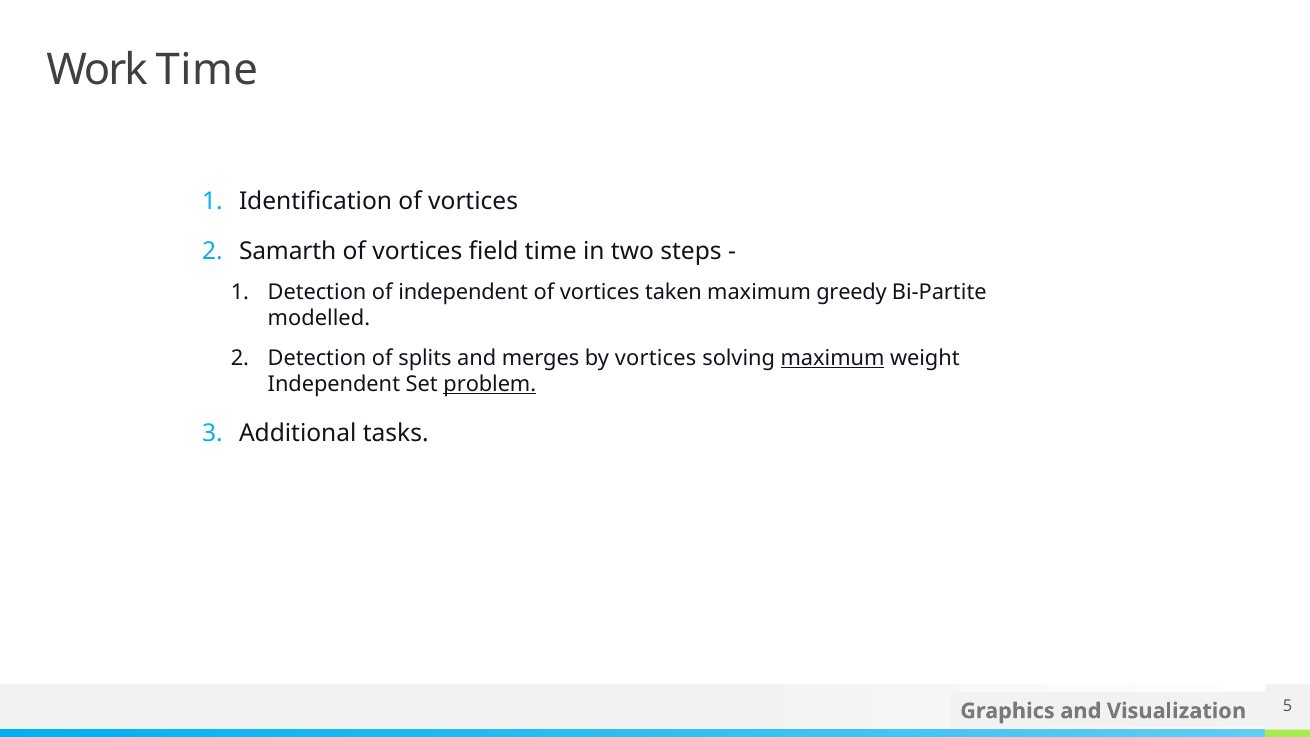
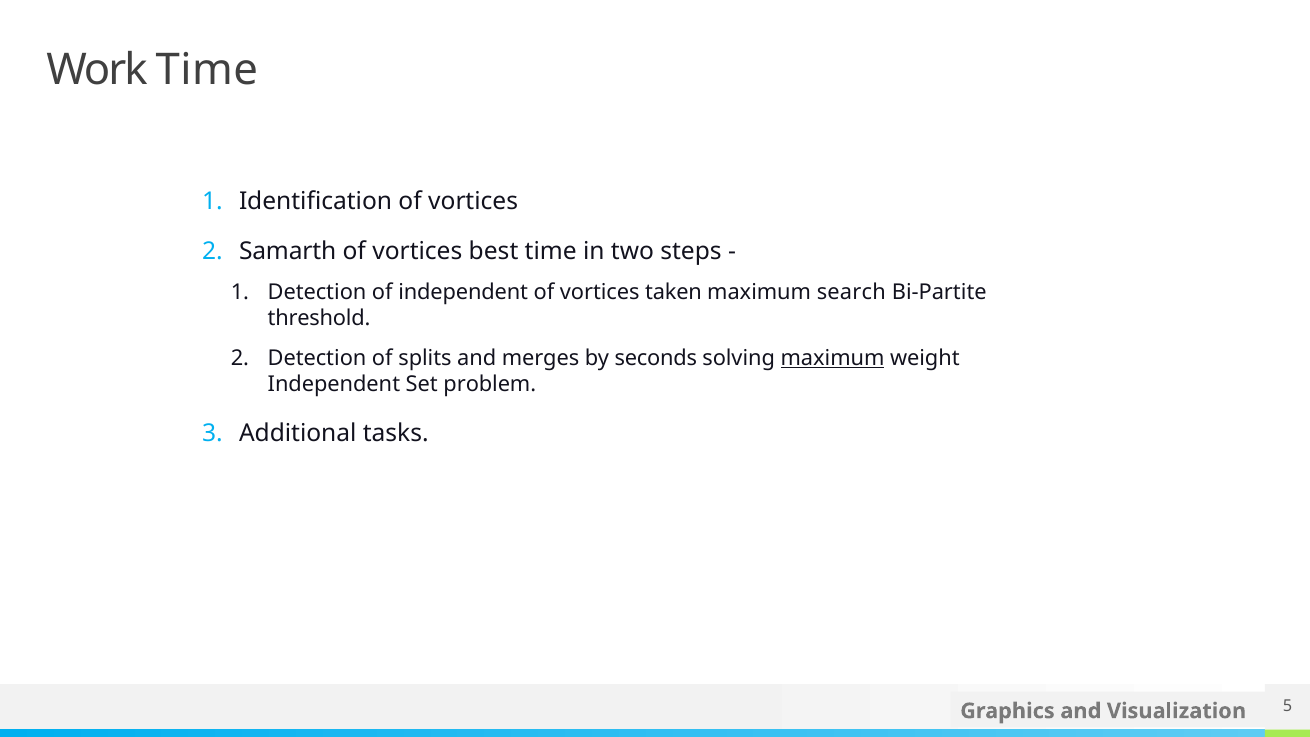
field: field -> best
greedy: greedy -> search
modelled: modelled -> threshold
by vortices: vortices -> seconds
problem underline: present -> none
